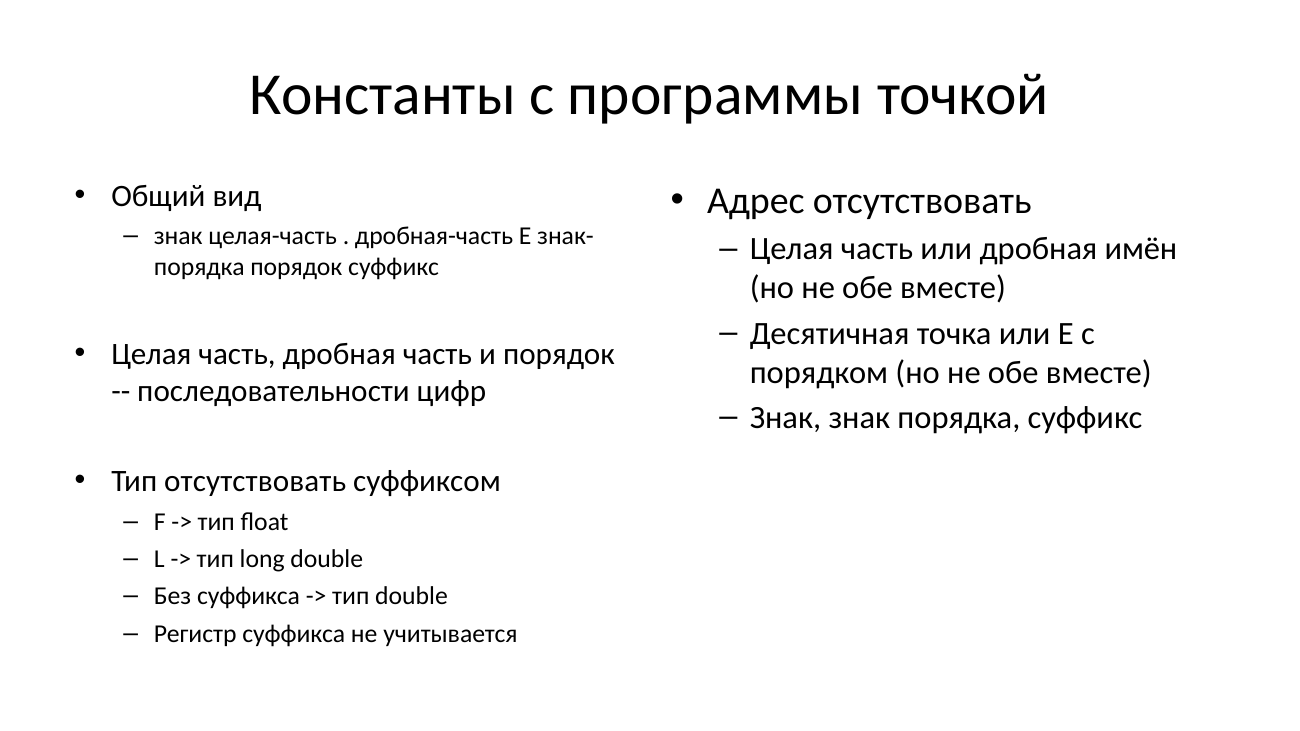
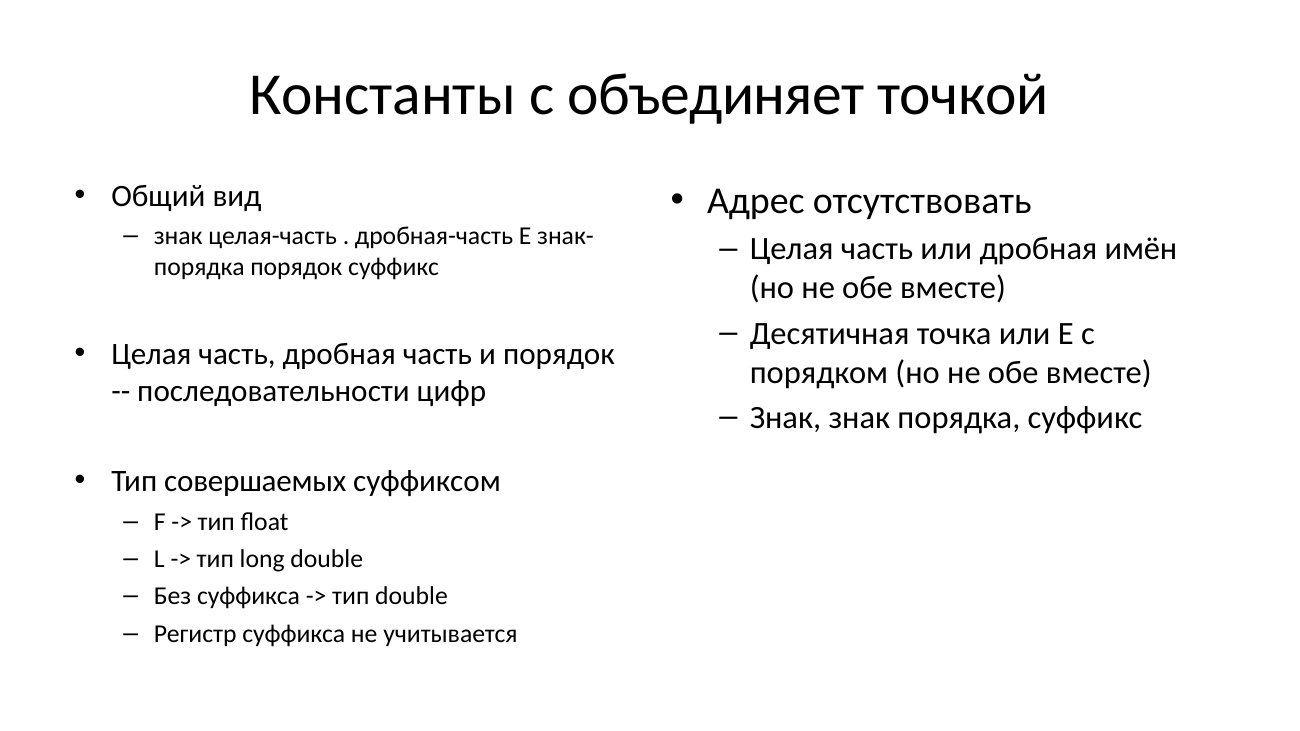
программы: программы -> объединяет
Тип отсутствовать: отсутствовать -> совершаемых
